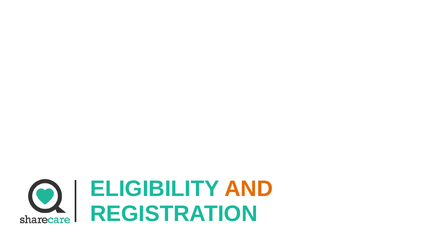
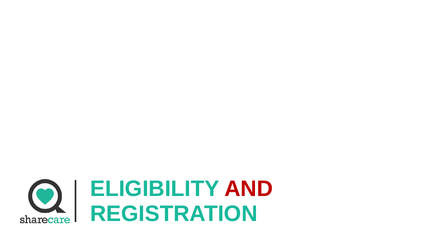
AND colour: orange -> red
